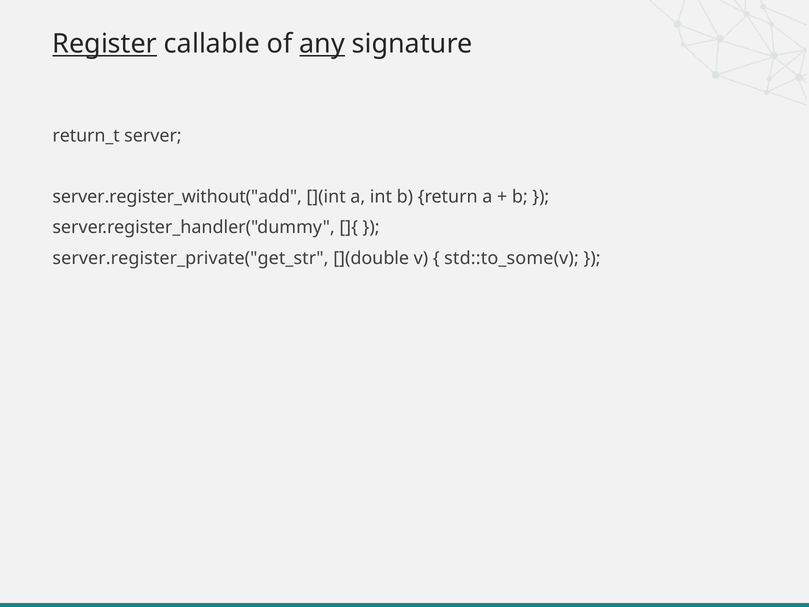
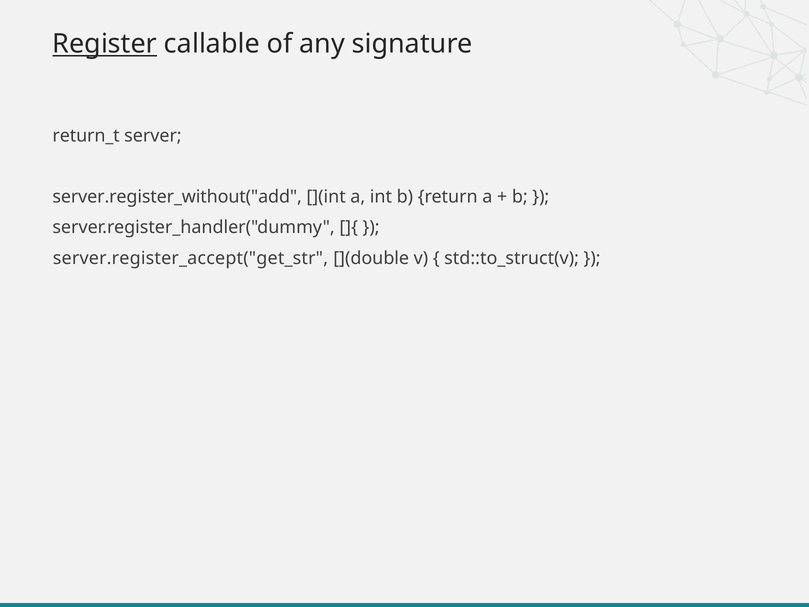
any underline: present -> none
server.register_private("get_str: server.register_private("get_str -> server.register_accept("get_str
std::to_some(v: std::to_some(v -> std::to_struct(v
